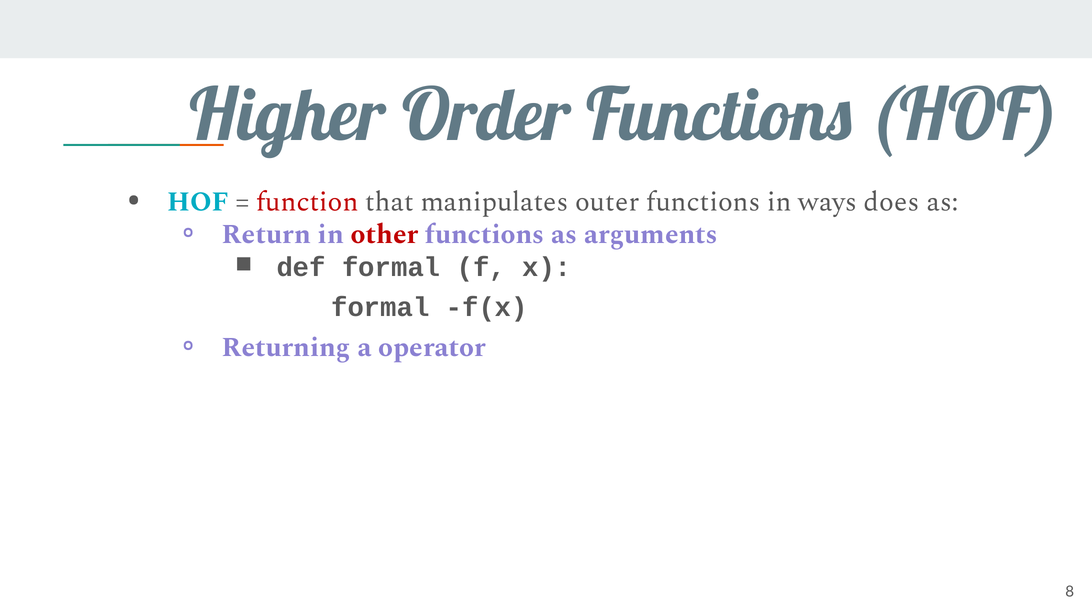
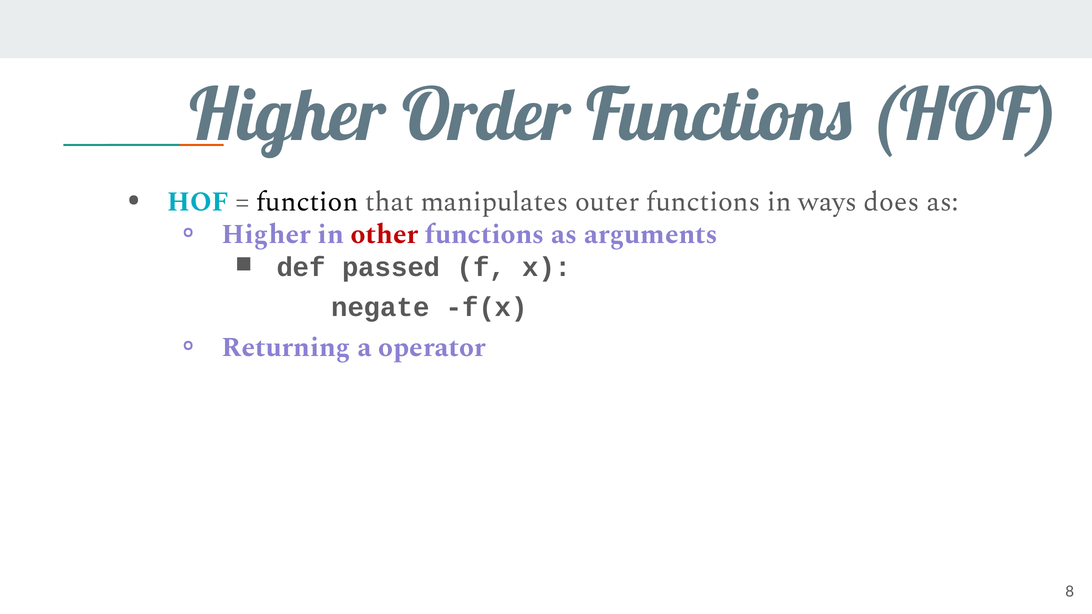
function colour: red -> black
Return at (266, 234): Return -> Higher
def formal: formal -> passed
formal at (380, 307): formal -> negate
